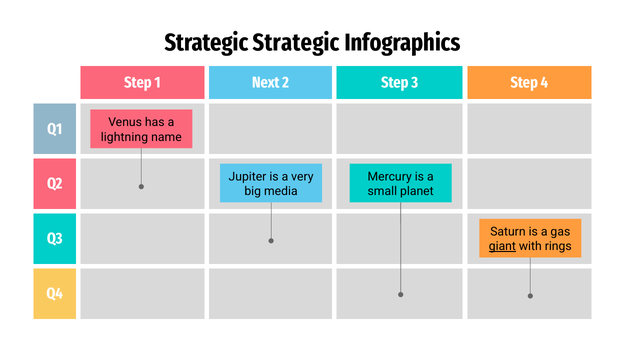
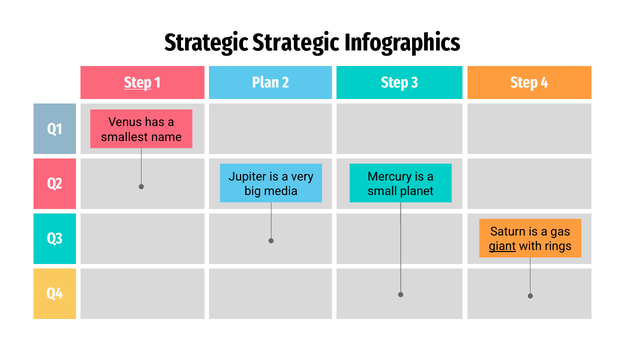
Step at (138, 82) underline: none -> present
Next: Next -> Plan
lightning: lightning -> smallest
